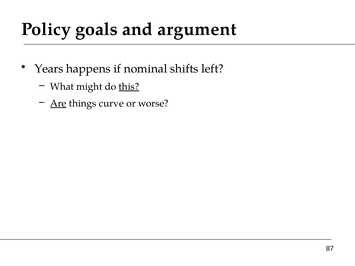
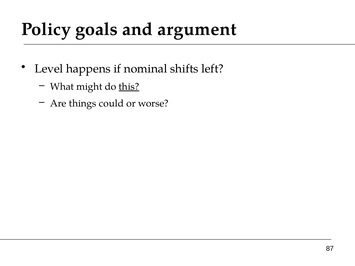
Years: Years -> Level
Are underline: present -> none
curve: curve -> could
